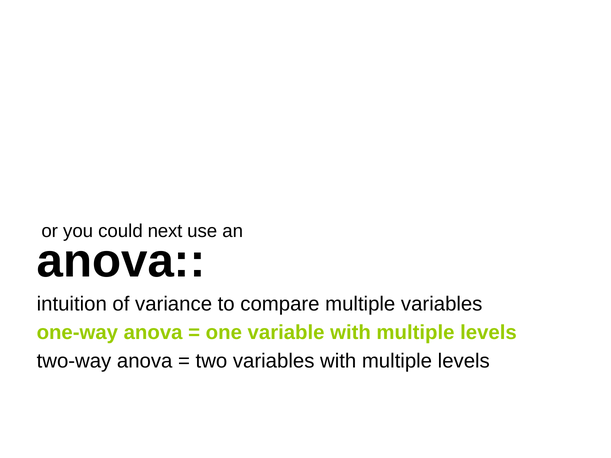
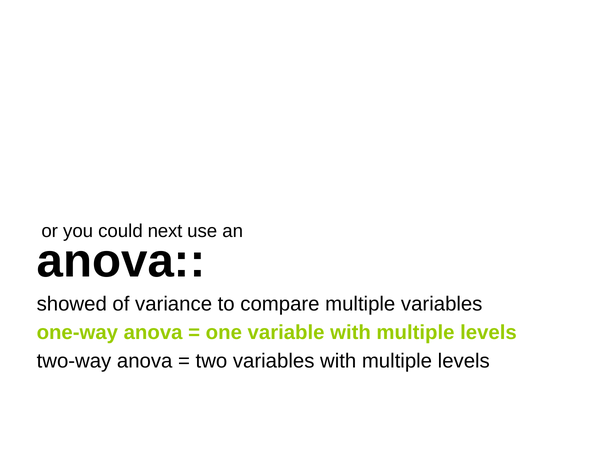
intuition: intuition -> showed
